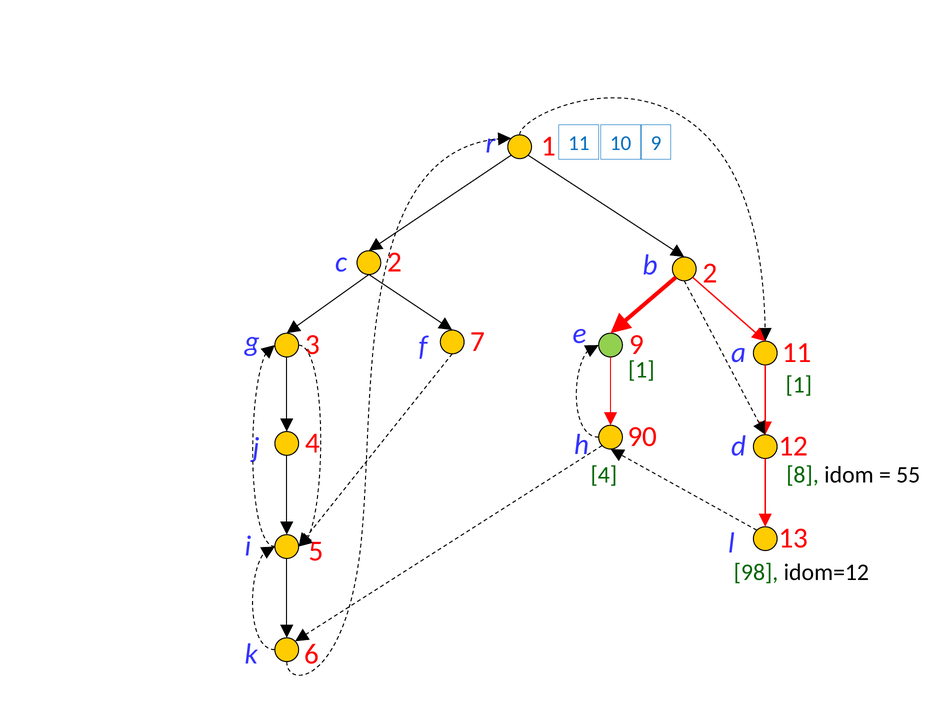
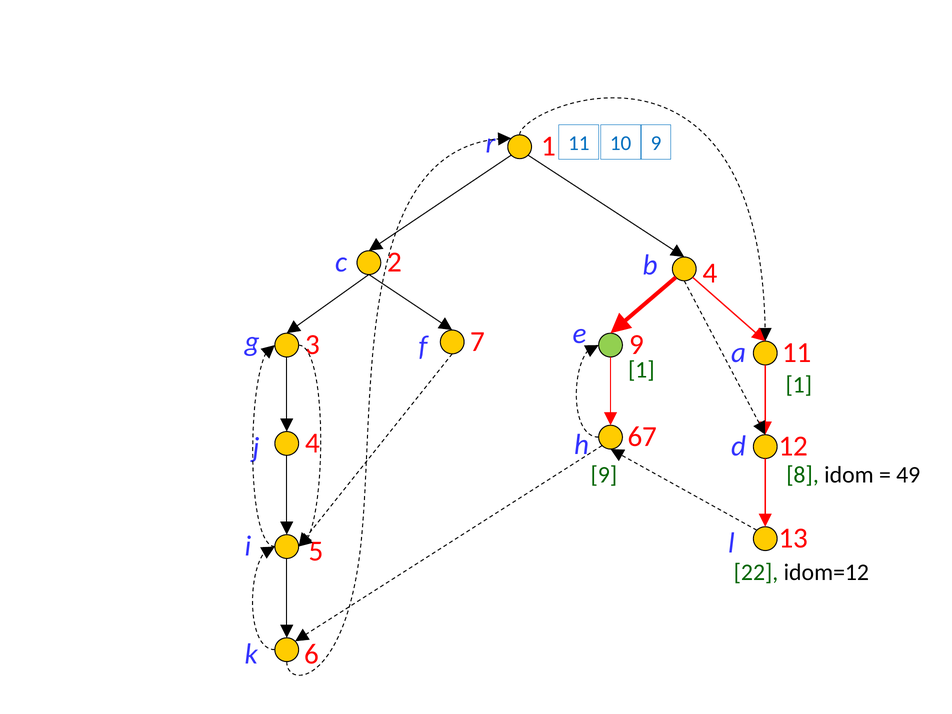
2 at (710, 273): 2 -> 4
90: 90 -> 67
4 at (604, 475): 4 -> 9
55: 55 -> 49
98: 98 -> 22
